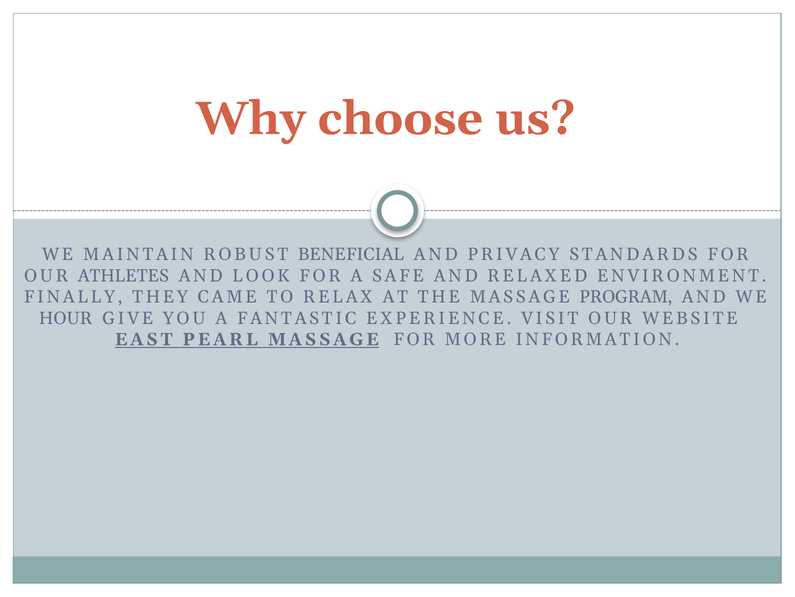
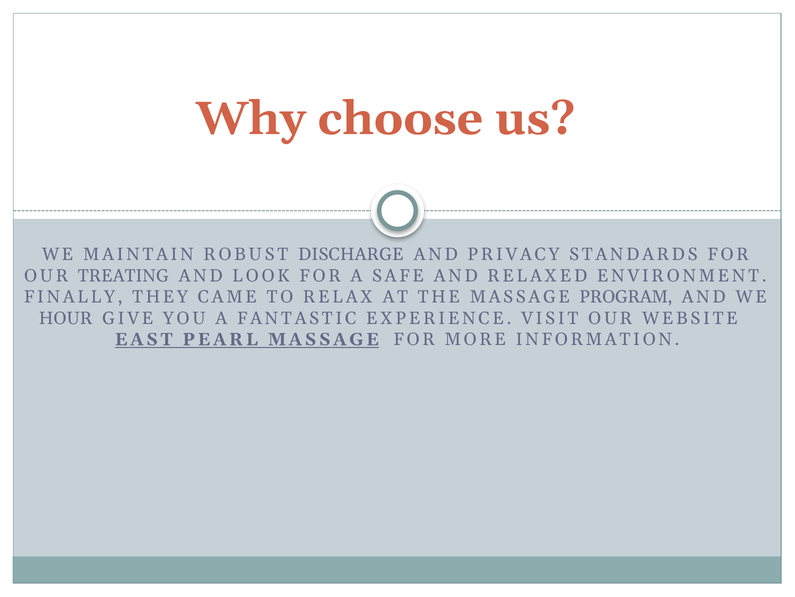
BENEFICIAL: BENEFICIAL -> DISCHARGE
ATHLETES: ATHLETES -> TREATING
